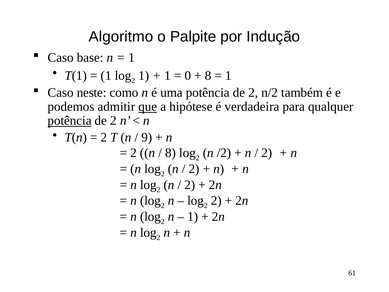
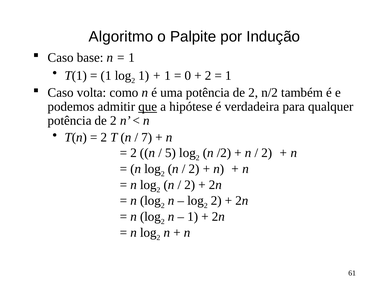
8 at (208, 76): 8 -> 2
neste: neste -> volta
potência at (70, 121) underline: present -> none
9: 9 -> 7
8 at (171, 153): 8 -> 5
